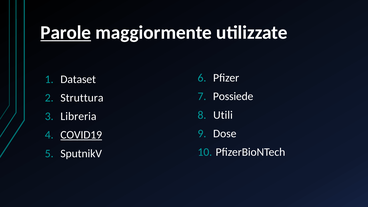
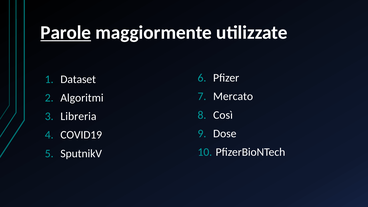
Possiede: Possiede -> Mercato
Struttura: Struttura -> Algoritmi
Utili: Utili -> Così
COVID19 underline: present -> none
